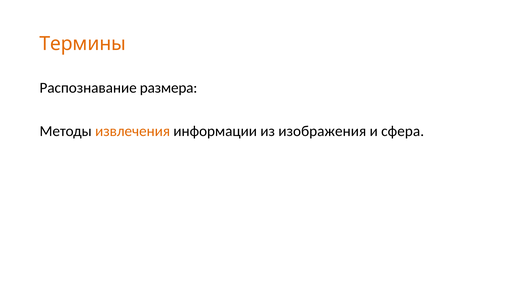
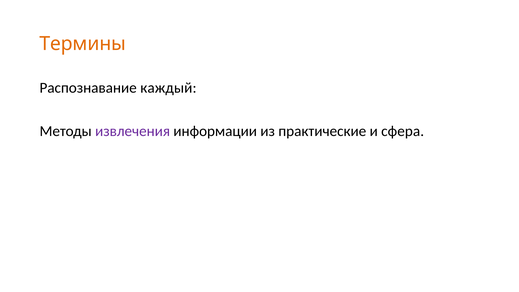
размера: размера -> каждый
извлечения colour: orange -> purple
изображения: изображения -> практические
